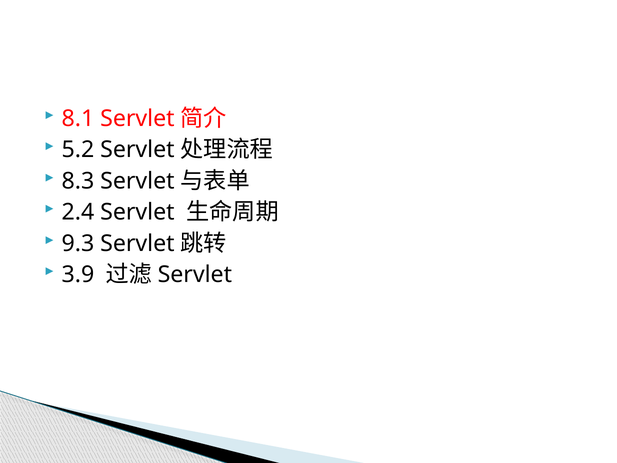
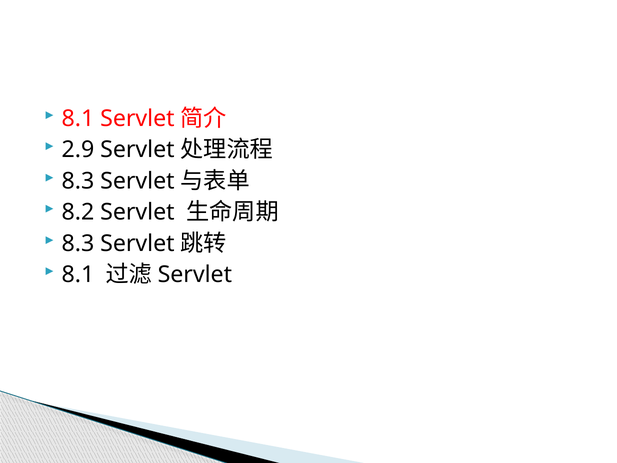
5.2: 5.2 -> 2.9
2.4: 2.4 -> 8.2
9.3 at (78, 243): 9.3 -> 8.3
3.9 at (78, 275): 3.9 -> 8.1
